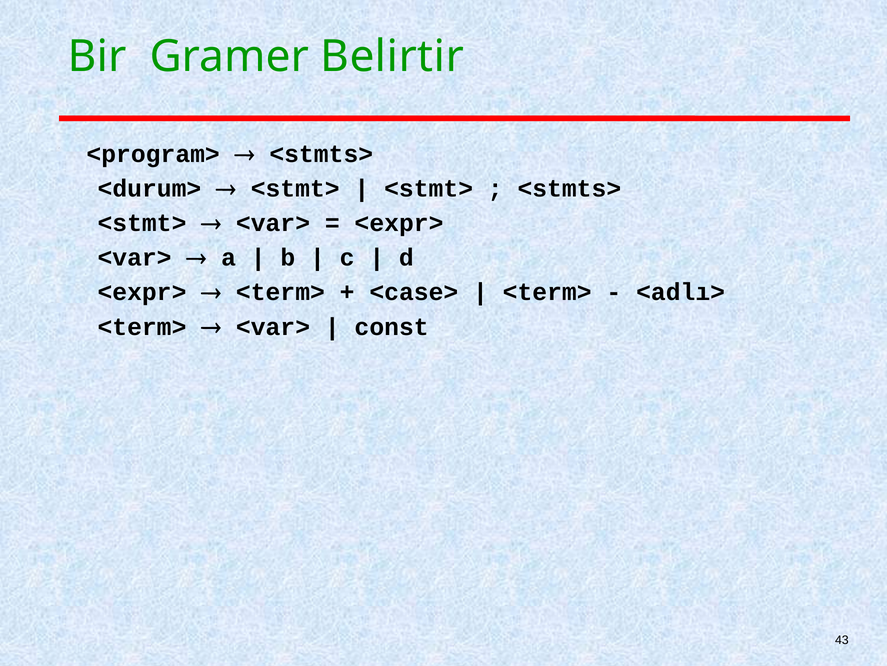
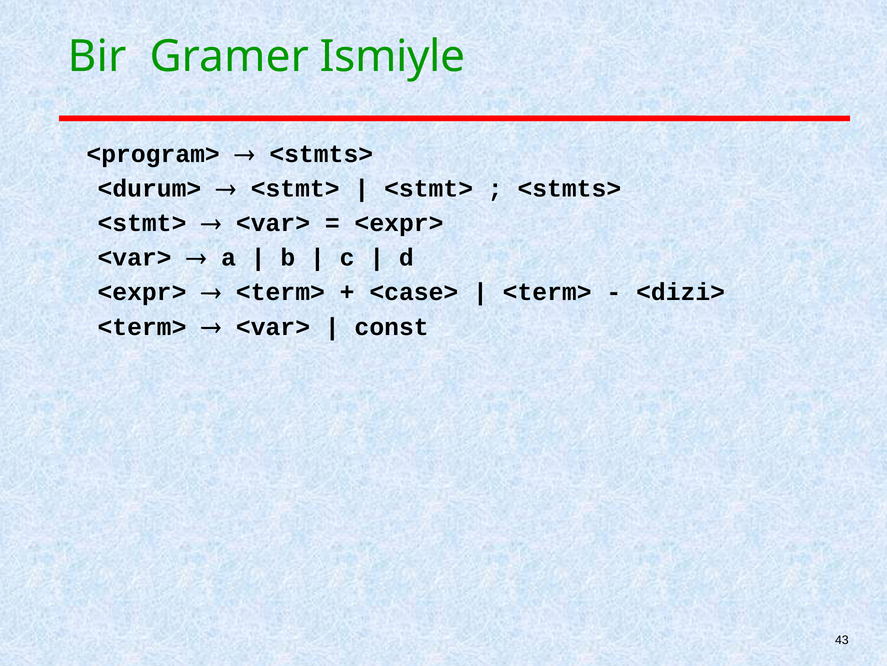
Belirtir: Belirtir -> Ismiyle
<adlı>: <adlı> -> <dizi>
